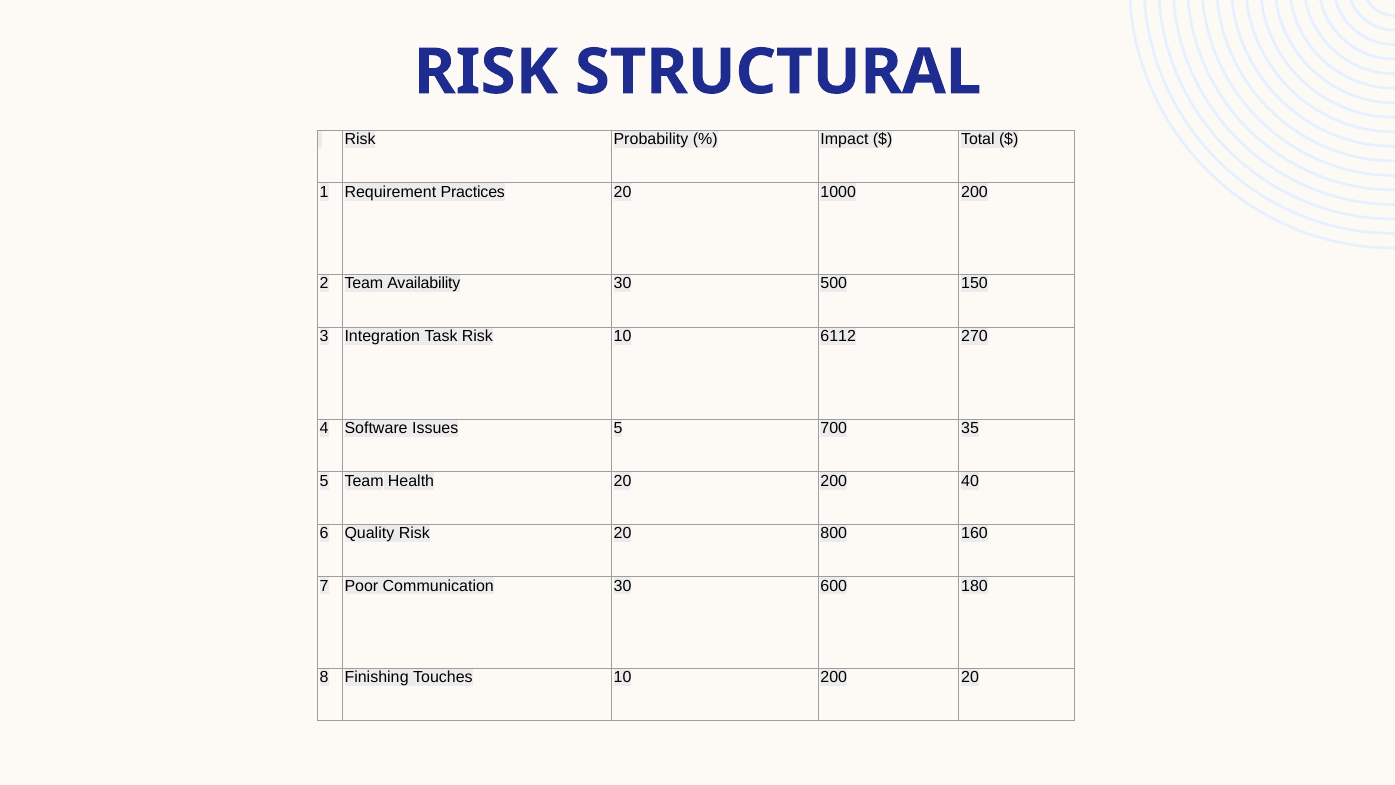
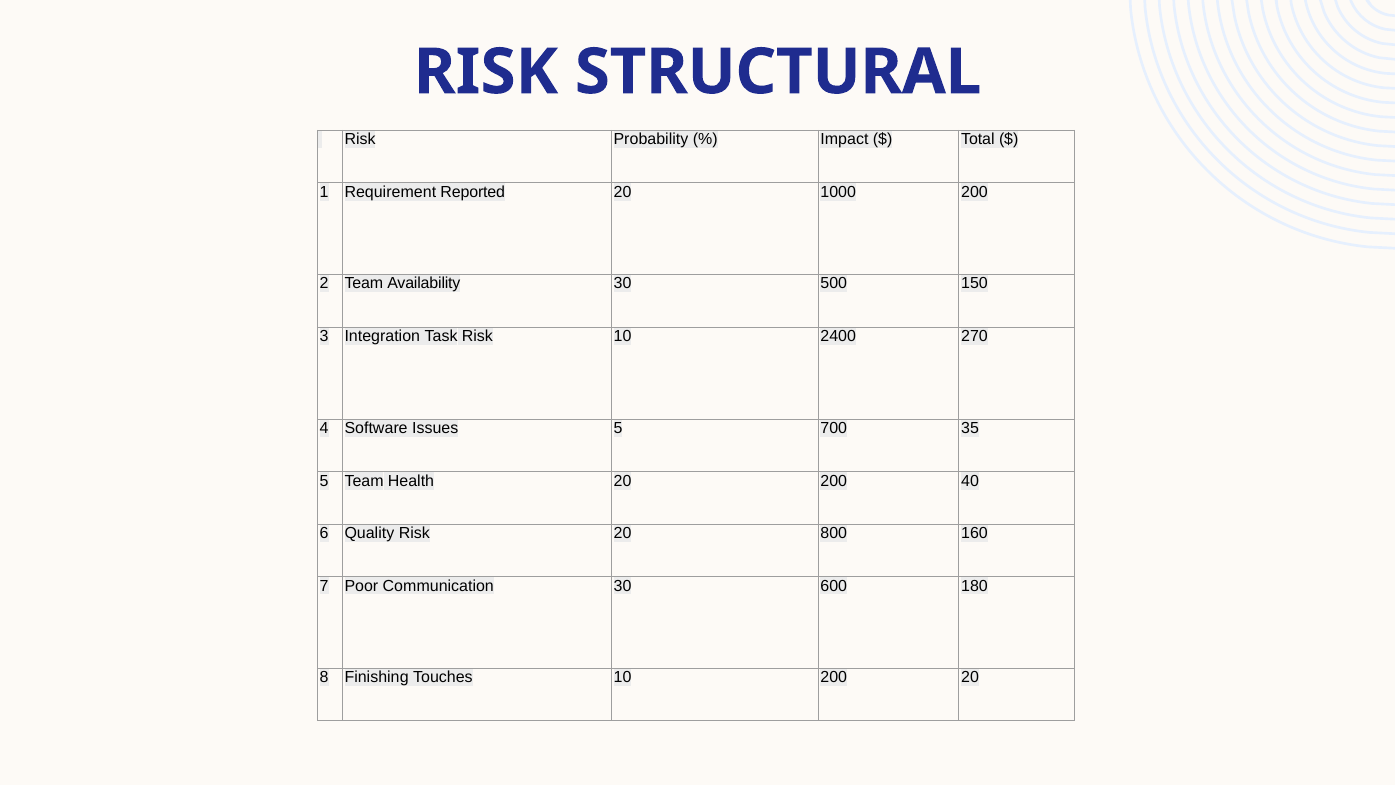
Practices: Practices -> Reported
6112: 6112 -> 2400
